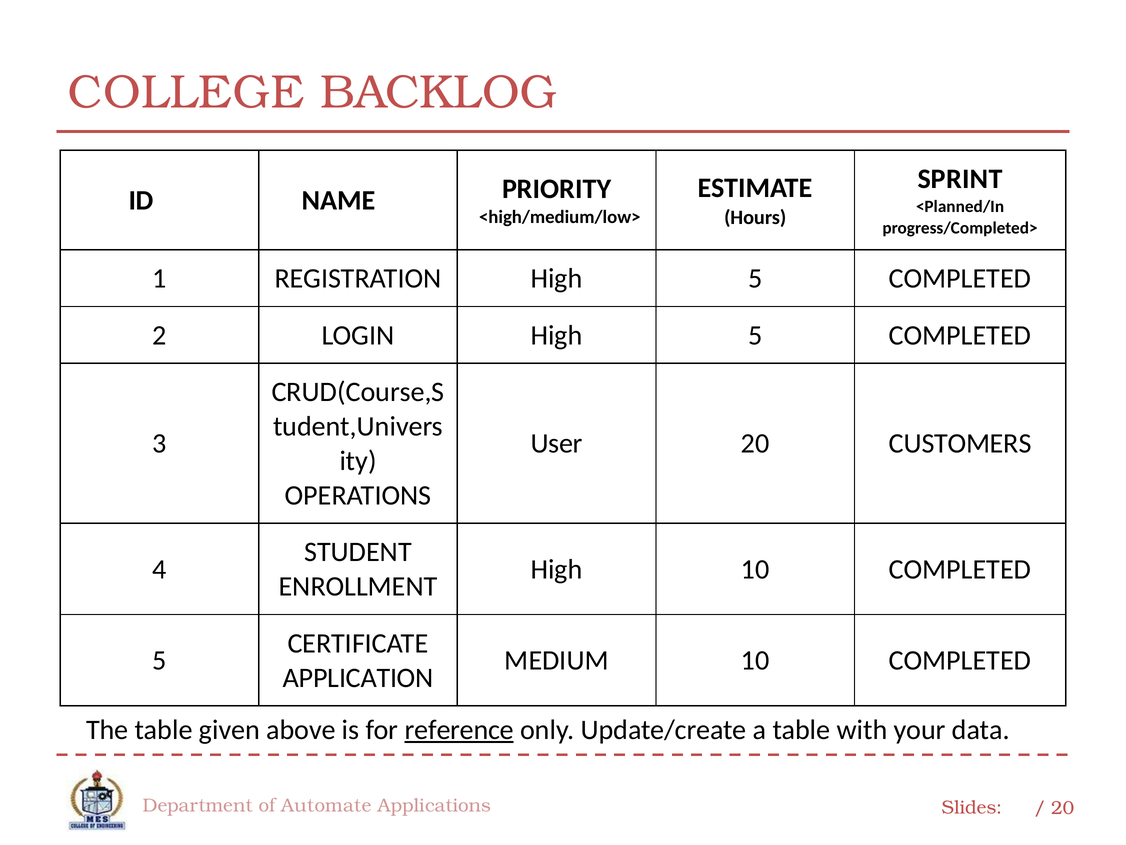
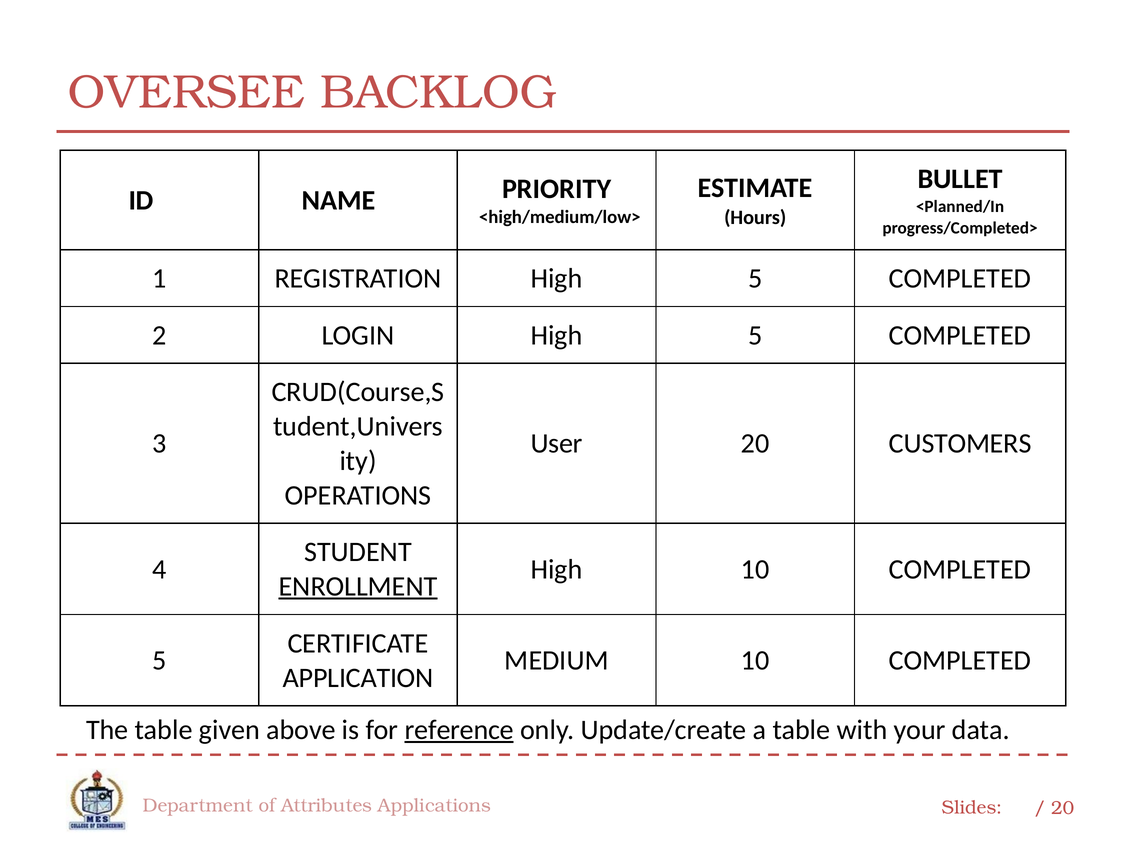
COLLEGE: COLLEGE -> OVERSEE
SPRINT: SPRINT -> BULLET
ENROLLMENT underline: none -> present
Automate: Automate -> Attributes
